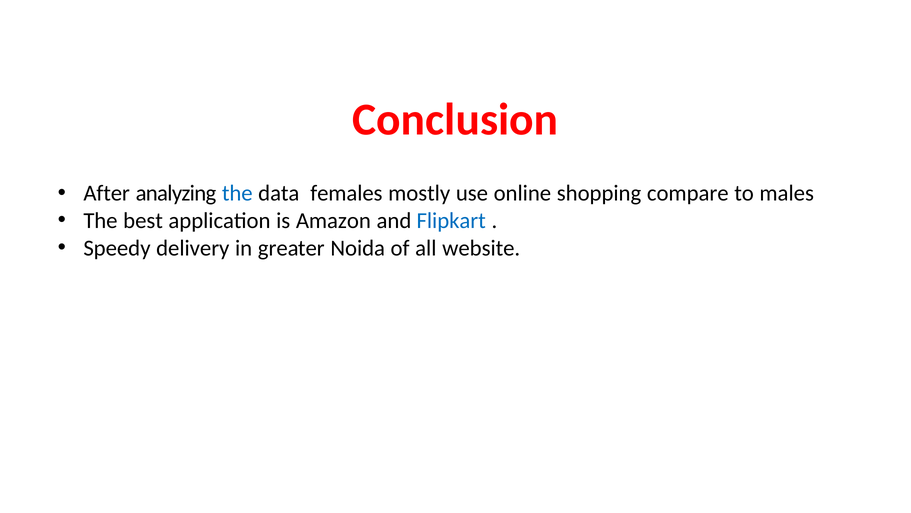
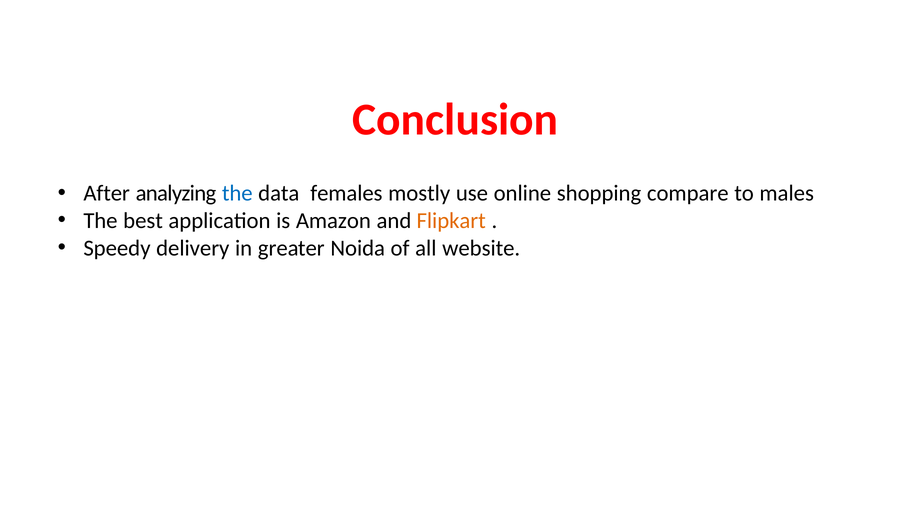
Flipkart colour: blue -> orange
